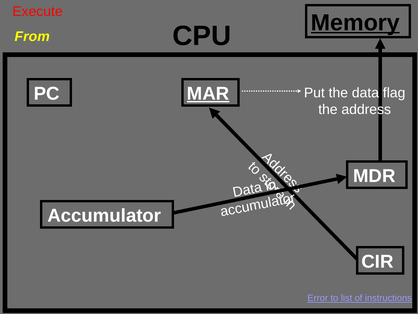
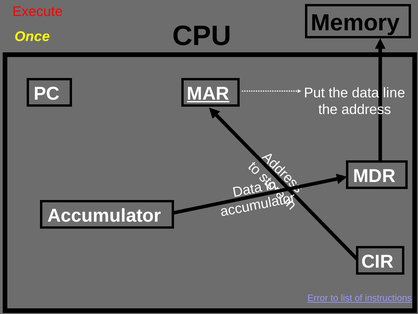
Memory underline: present -> none
From: From -> Once
flag: flag -> line
